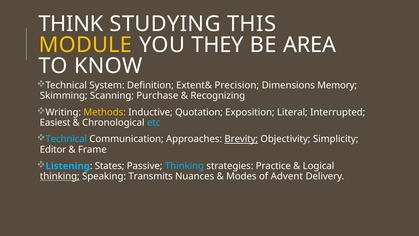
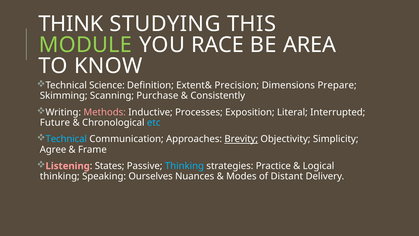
MODULE colour: yellow -> light green
THEY: THEY -> RACE
System: System -> Science
Memory: Memory -> Prepare
Recognizing: Recognizing -> Consistently
Methods colour: yellow -> pink
Quotation: Quotation -> Processes
Easiest: Easiest -> Future
Editor: Editor -> Agree
Listening colour: light blue -> pink
thinking at (60, 176) underline: present -> none
Transmits: Transmits -> Ourselves
Advent: Advent -> Distant
